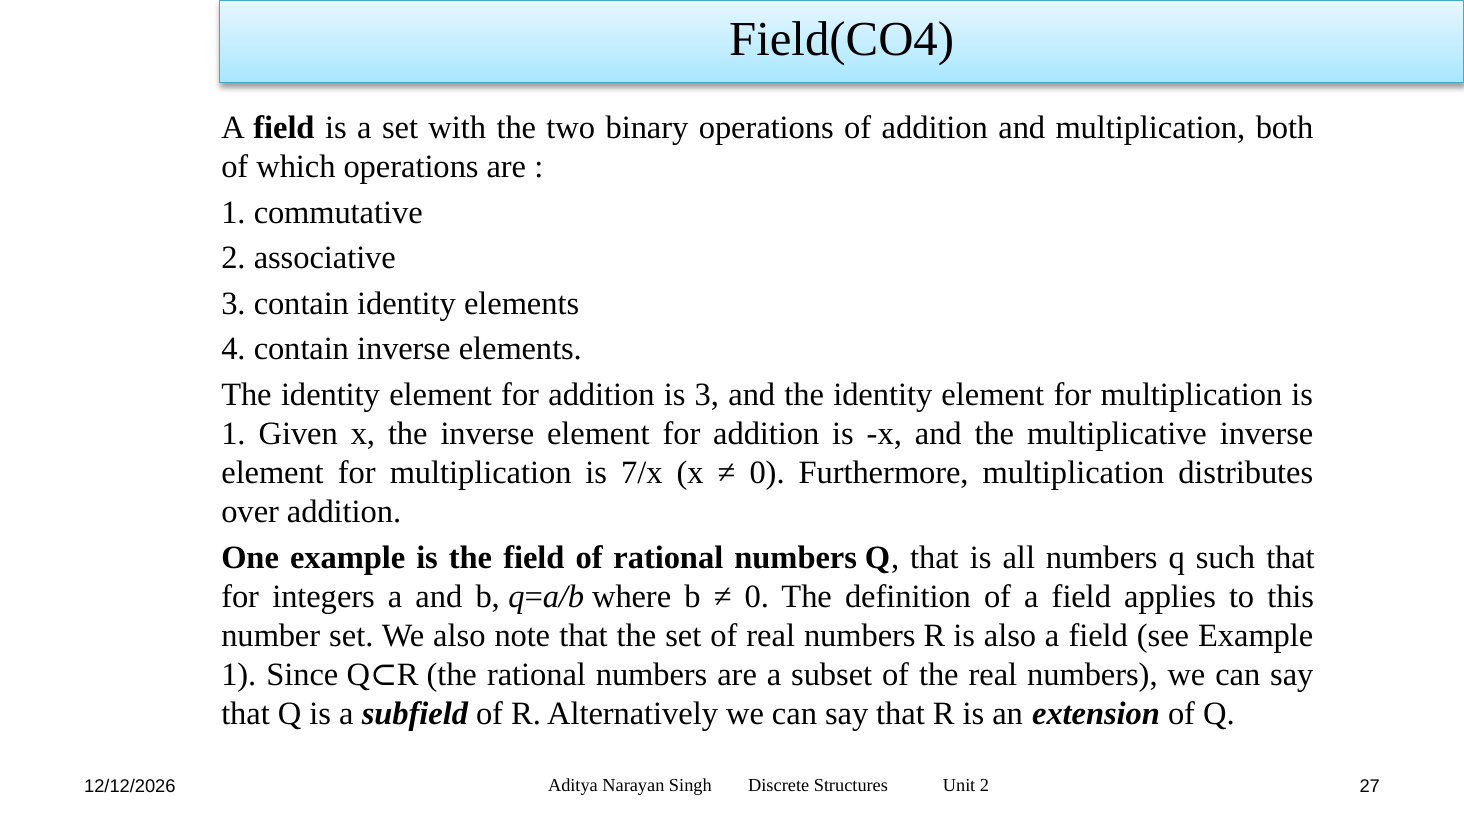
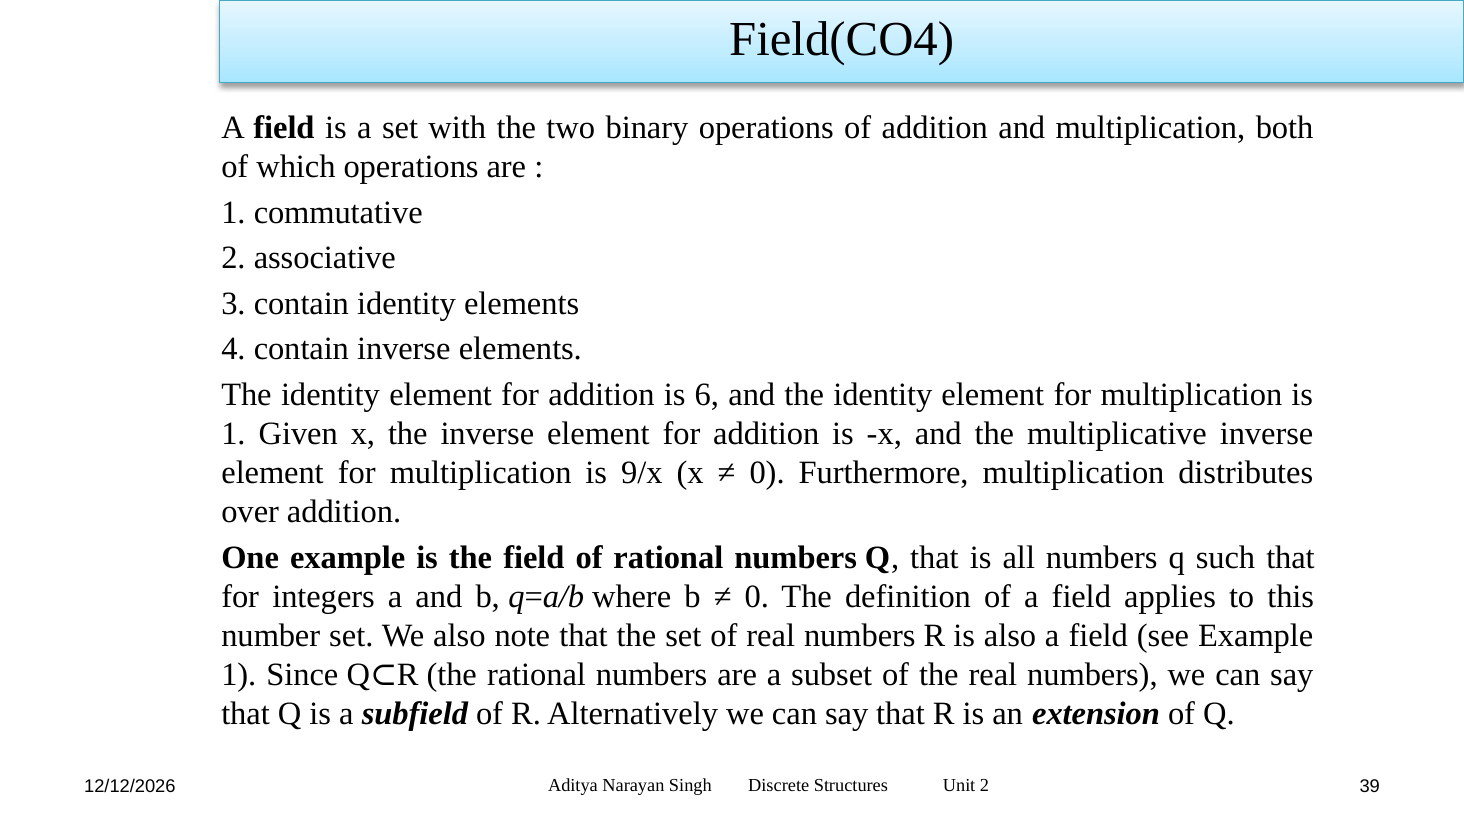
is 3: 3 -> 6
7/x: 7/x -> 9/x
27: 27 -> 39
